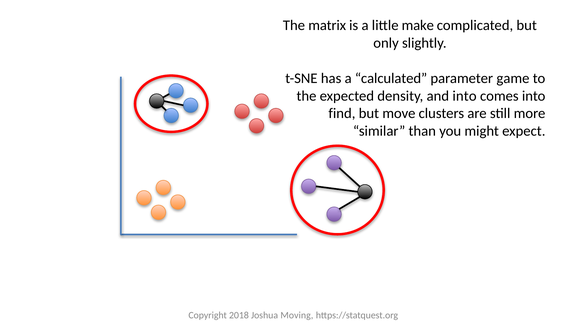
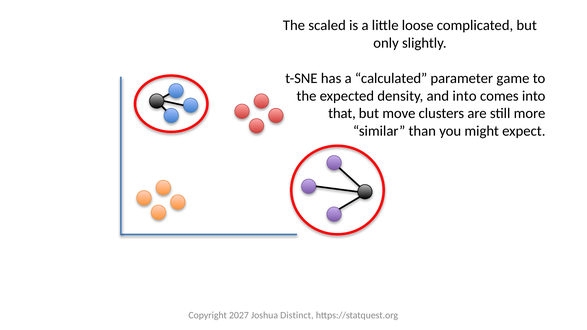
matrix: matrix -> scaled
make: make -> loose
find: find -> that
2018: 2018 -> 2027
Moving: Moving -> Distinct
